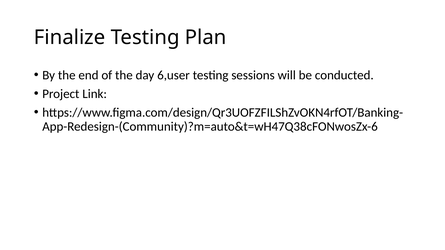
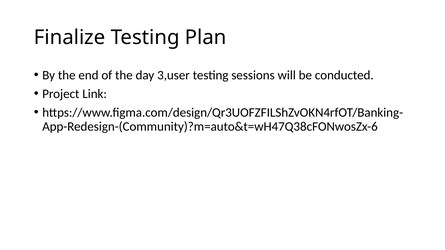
6,user: 6,user -> 3,user
